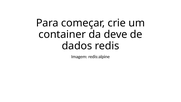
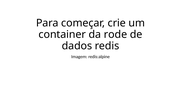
deve: deve -> rode
